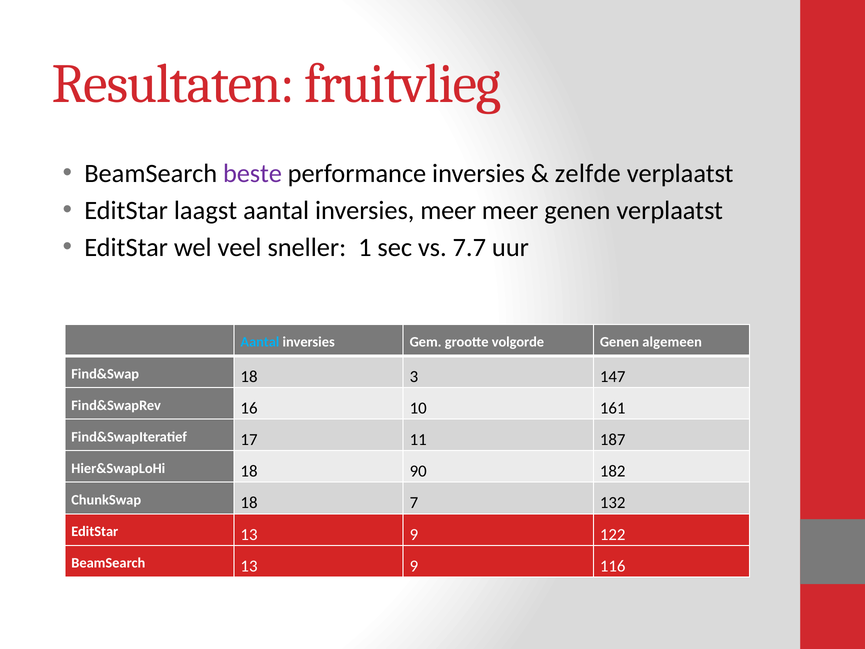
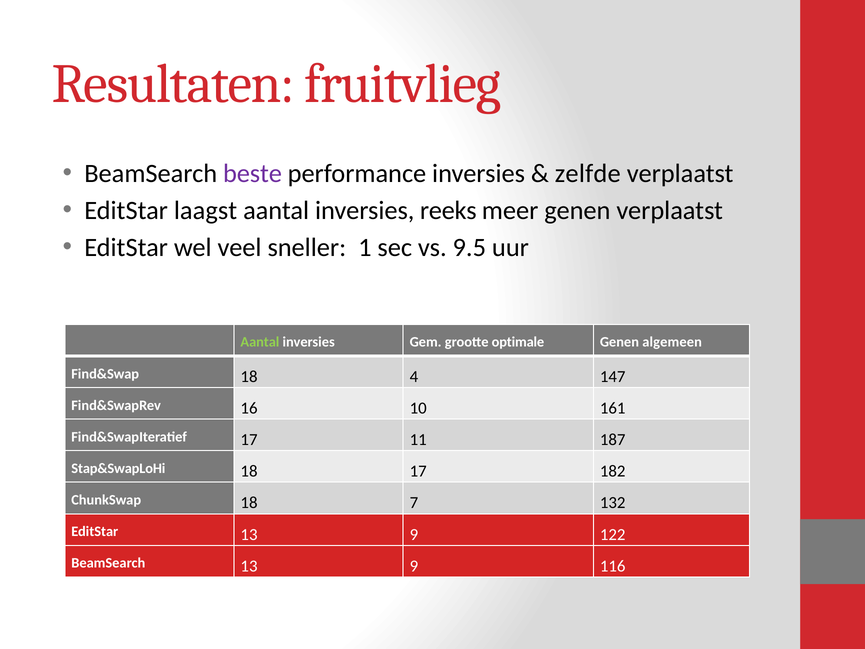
inversies meer: meer -> reeks
7.7: 7.7 -> 9.5
Aantal at (260, 342) colour: light blue -> light green
volgorde: volgorde -> optimale
3: 3 -> 4
Hier&SwapLoHi: Hier&SwapLoHi -> Stap&SwapLoHi
18 90: 90 -> 17
